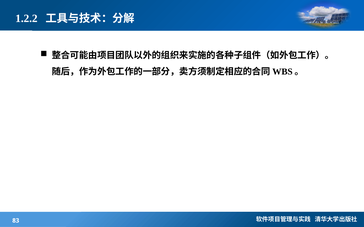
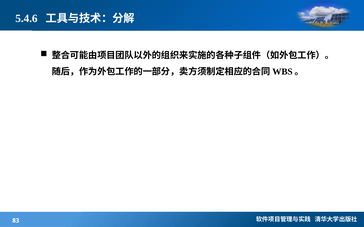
1.2.2: 1.2.2 -> 5.4.6
